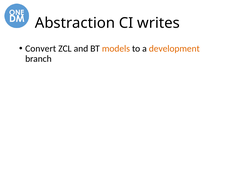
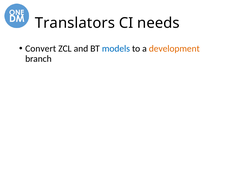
Abstraction: Abstraction -> Translators
writes: writes -> needs
models colour: orange -> blue
